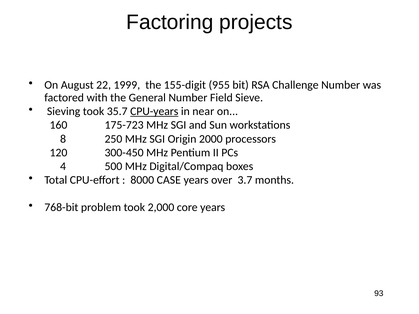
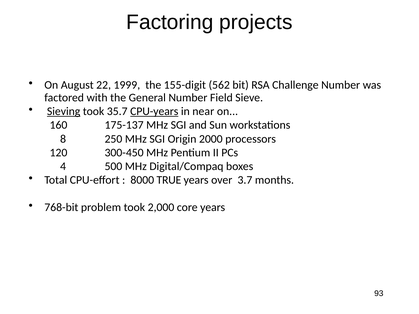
955: 955 -> 562
Sieving underline: none -> present
175-723: 175-723 -> 175-137
CASE: CASE -> TRUE
